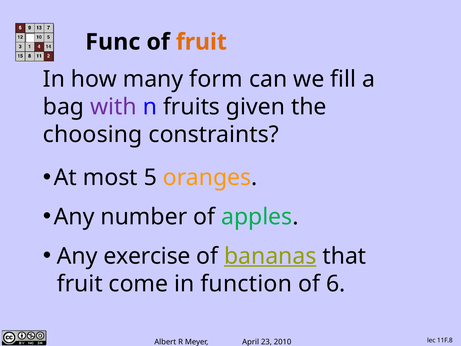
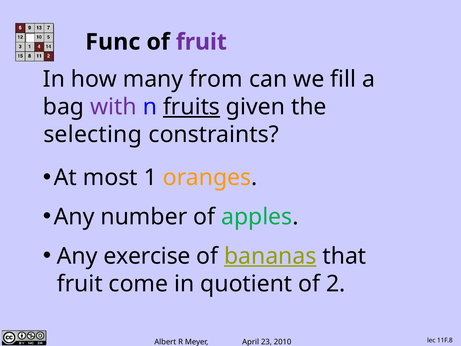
fruit at (201, 42) colour: orange -> purple
form: form -> from
fruits underline: none -> present
choosing: choosing -> selecting
5: 5 -> 1
function: function -> quotient
6: 6 -> 2
